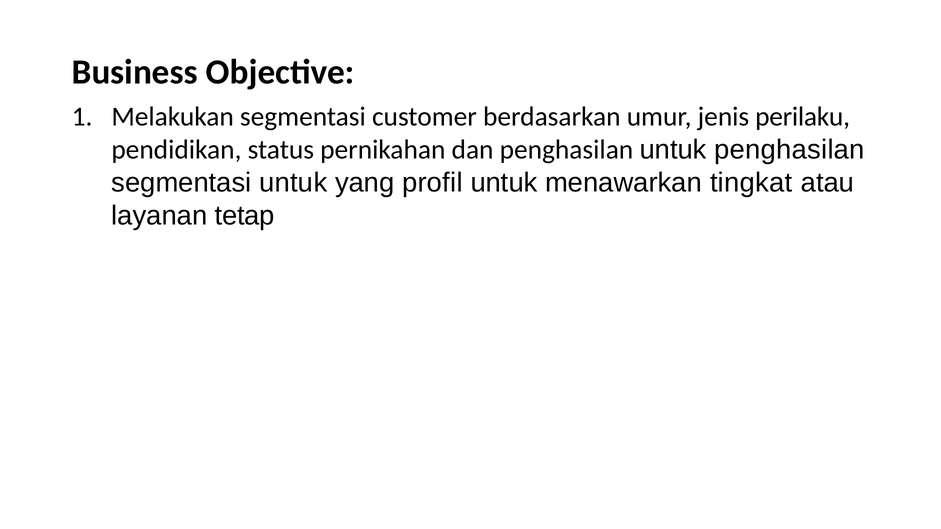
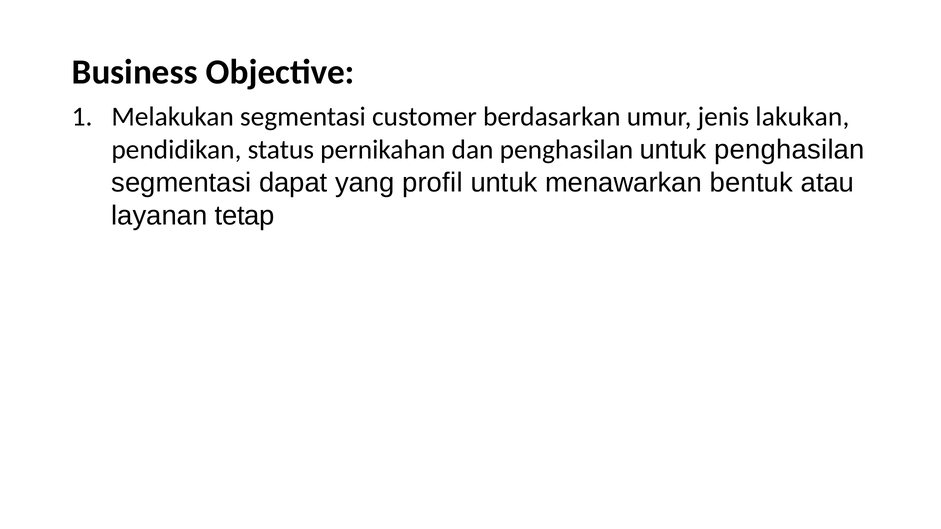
perilaku: perilaku -> lakukan
segmentasi untuk: untuk -> dapat
tingkat: tingkat -> bentuk
